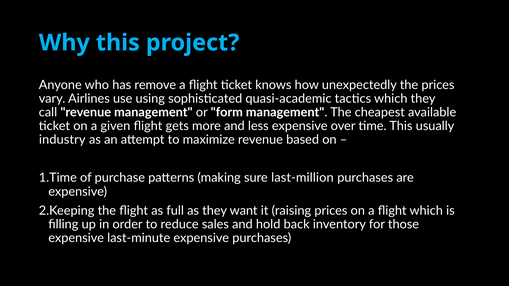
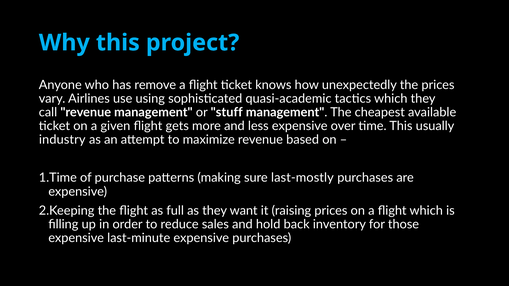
form: form -> stuff
last-million: last-million -> last-mostly
